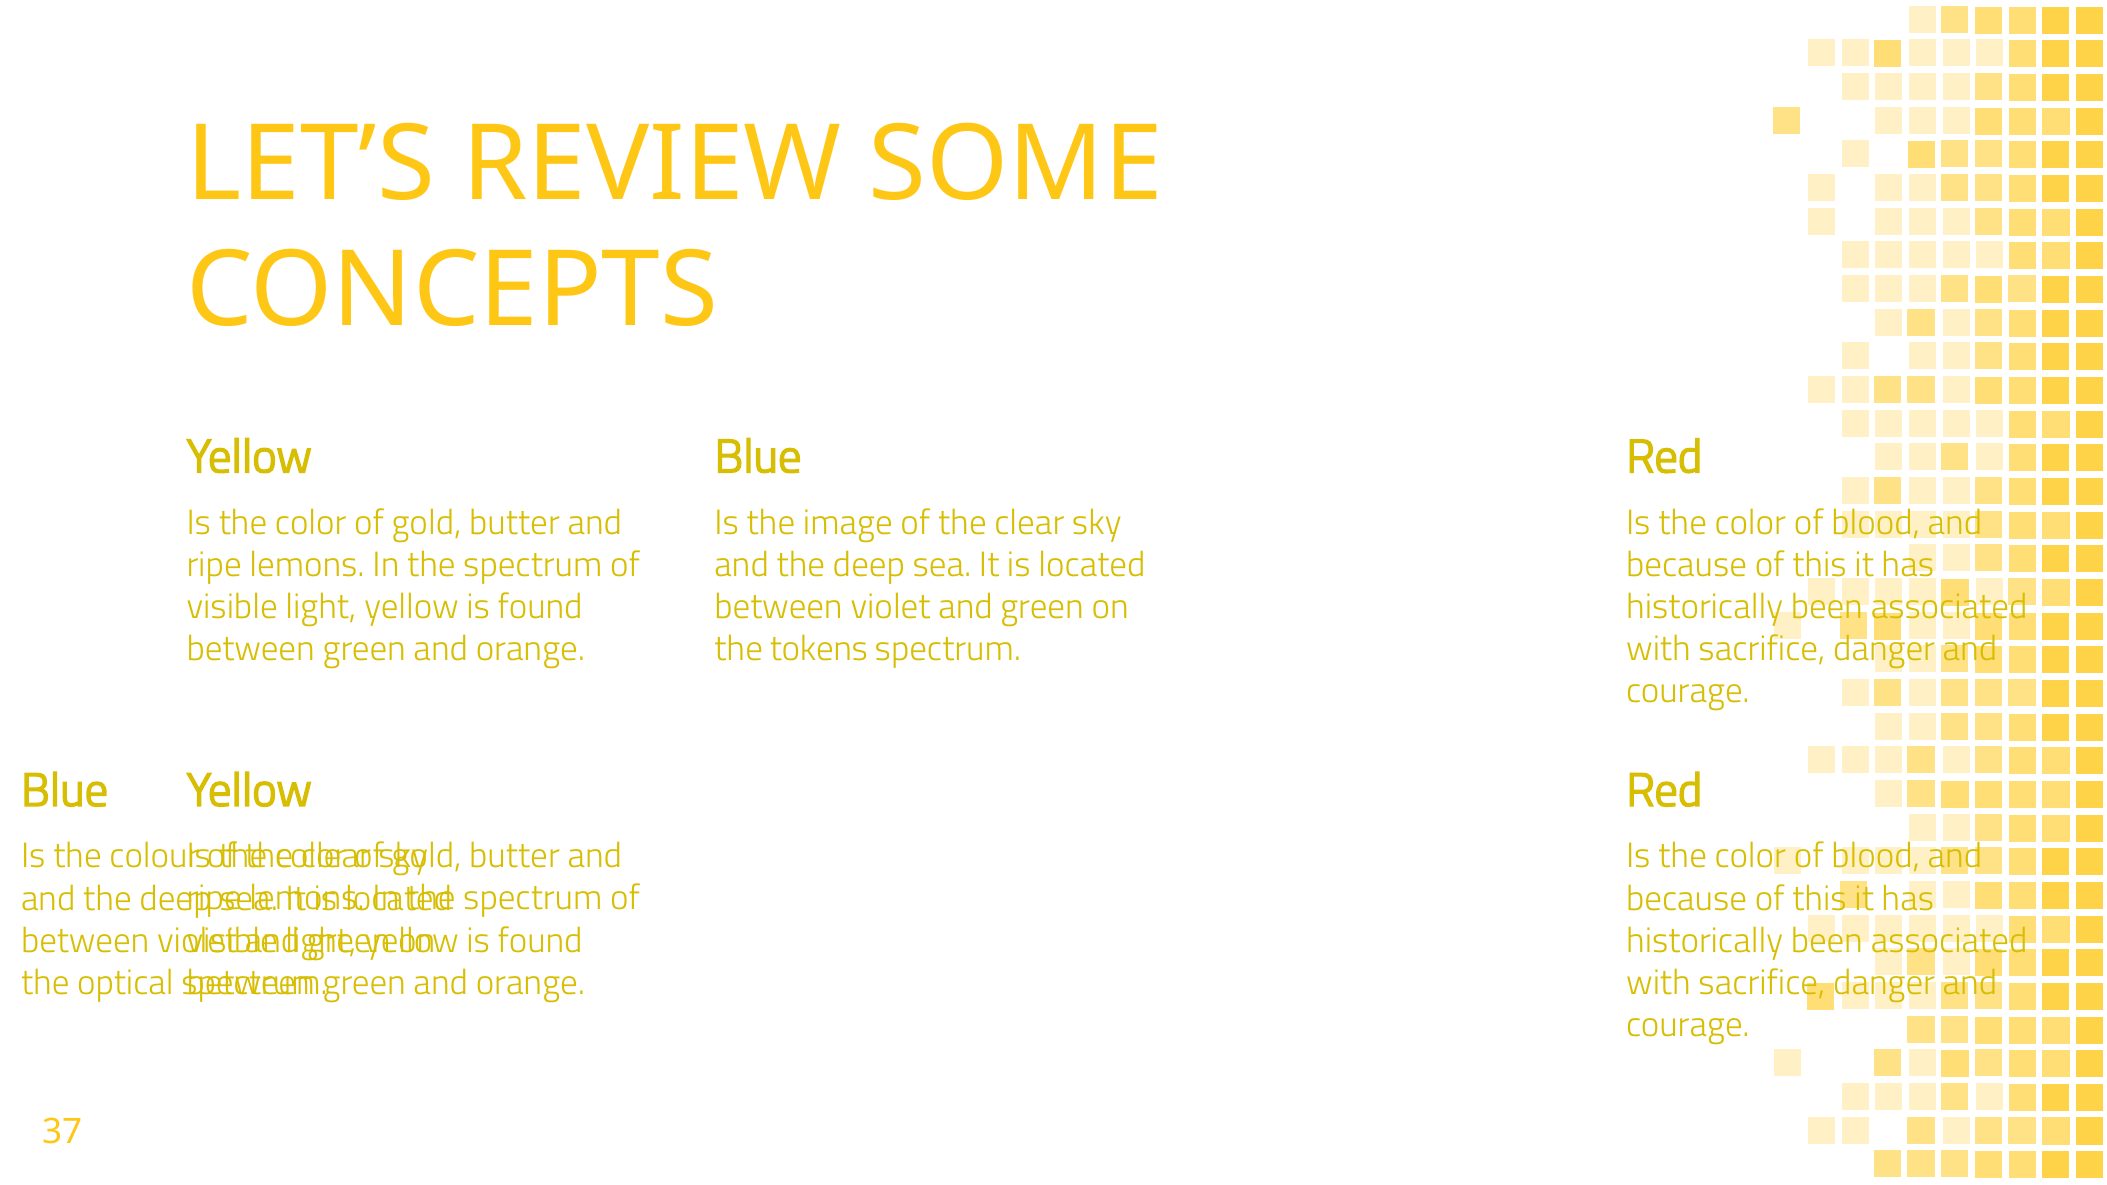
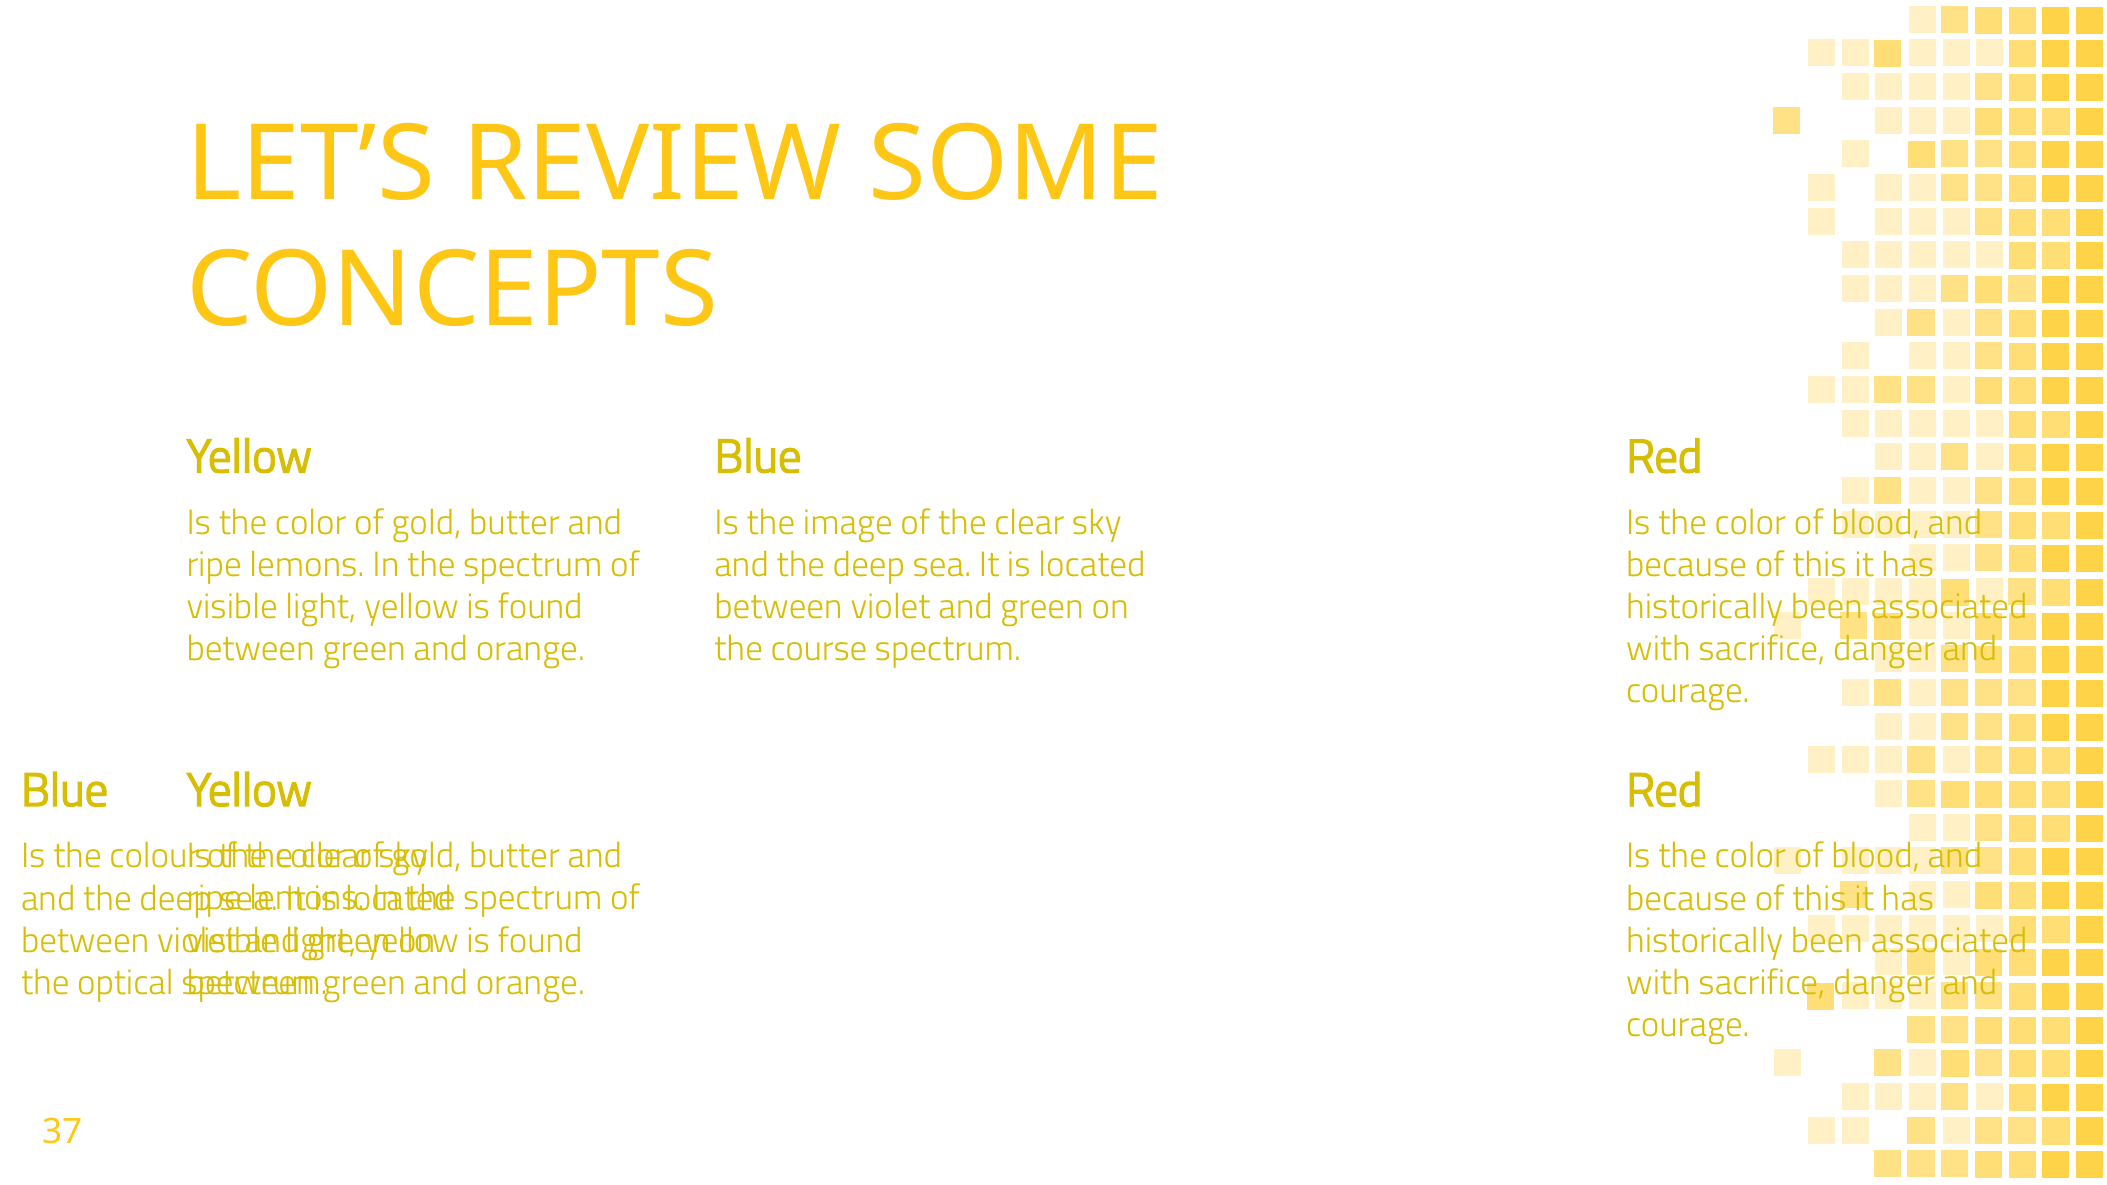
tokens: tokens -> course
